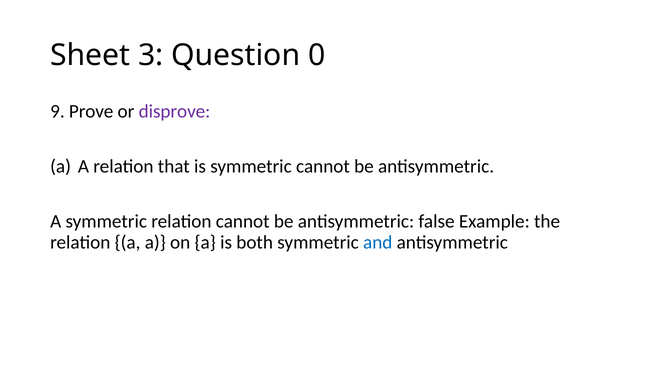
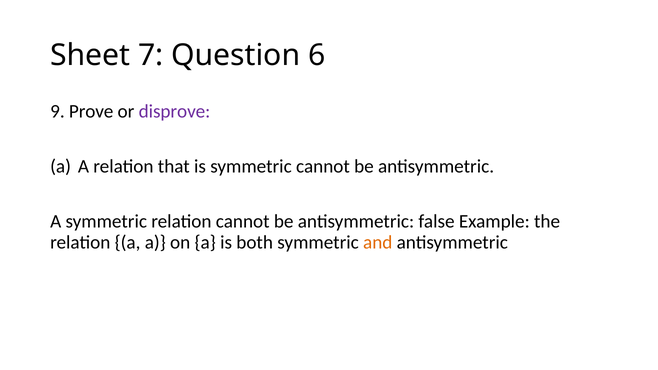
3: 3 -> 7
0: 0 -> 6
and colour: blue -> orange
